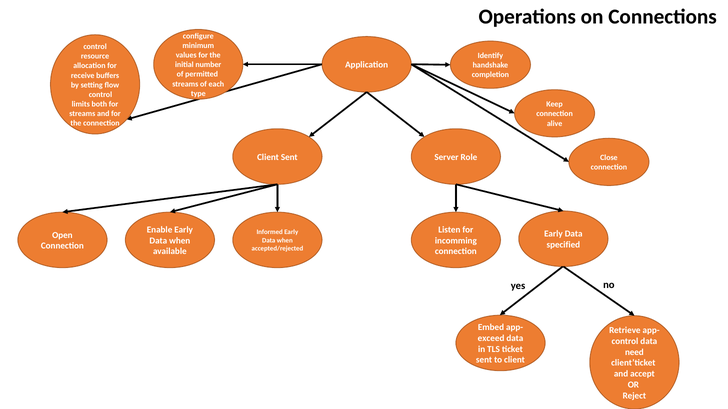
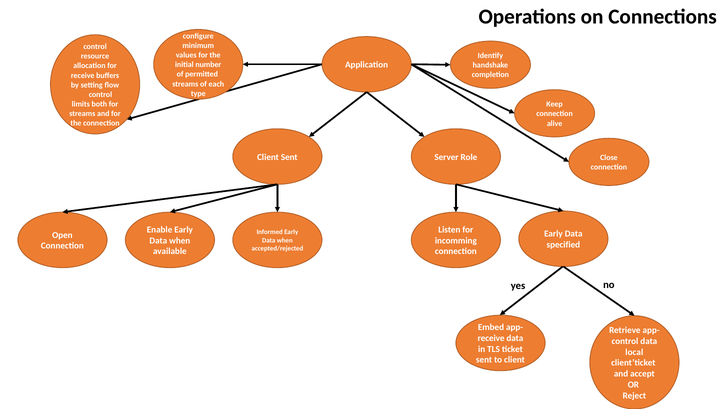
exceed at (491, 339): exceed -> receive
need: need -> local
